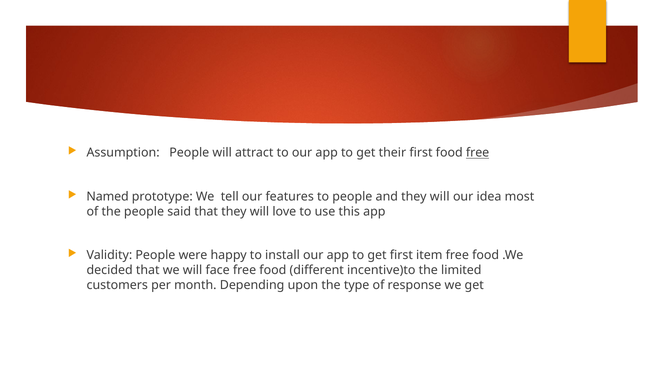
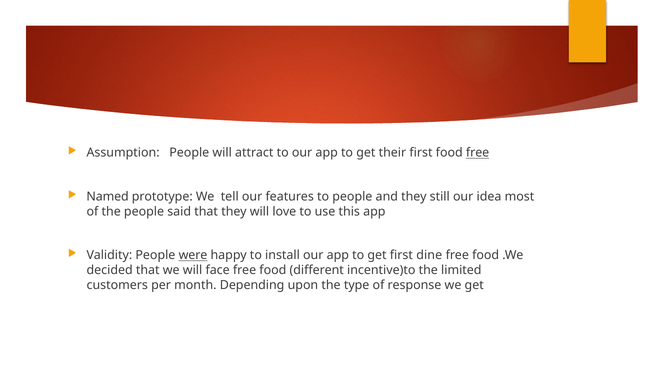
and they will: will -> still
were underline: none -> present
item: item -> dine
